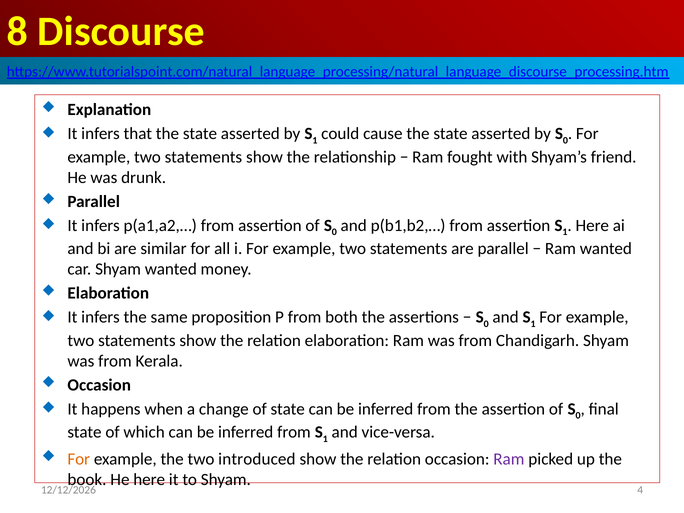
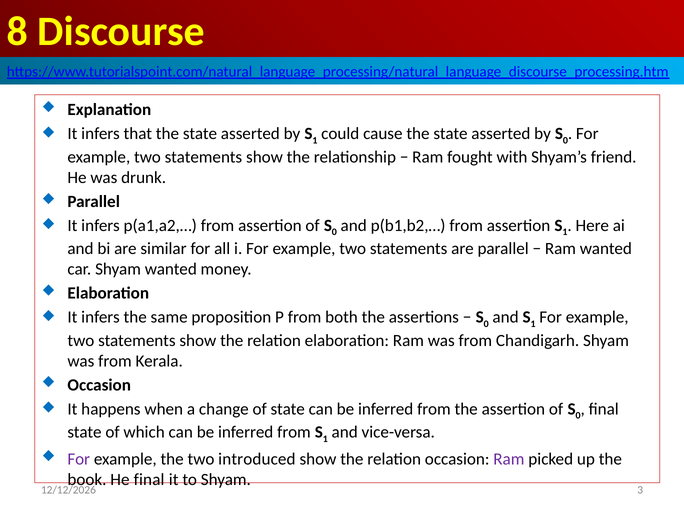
For at (79, 459) colour: orange -> purple
He here: here -> final
4: 4 -> 3
